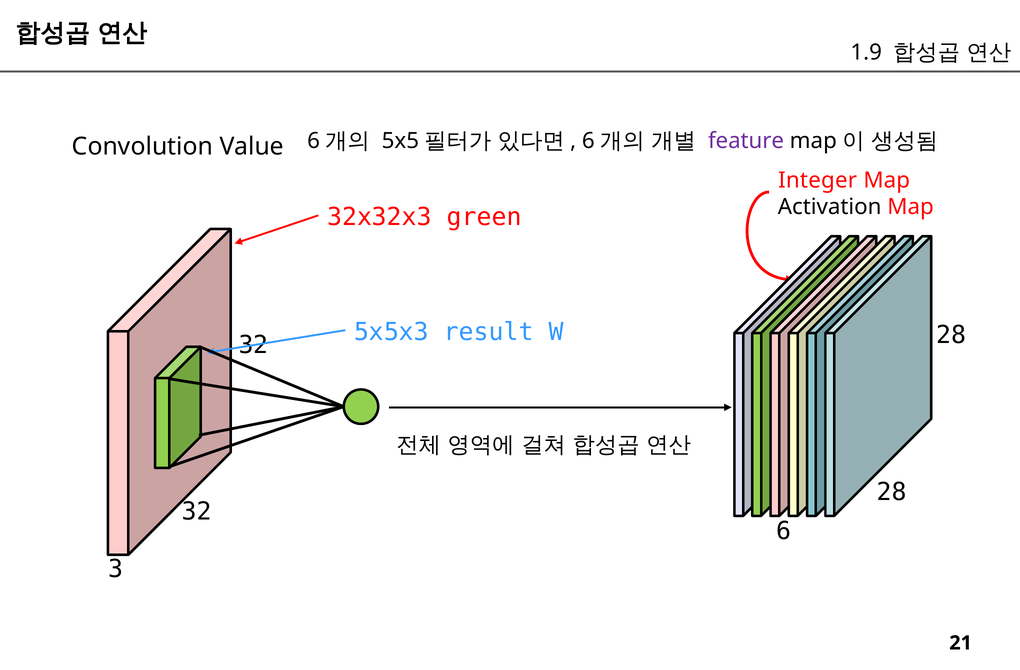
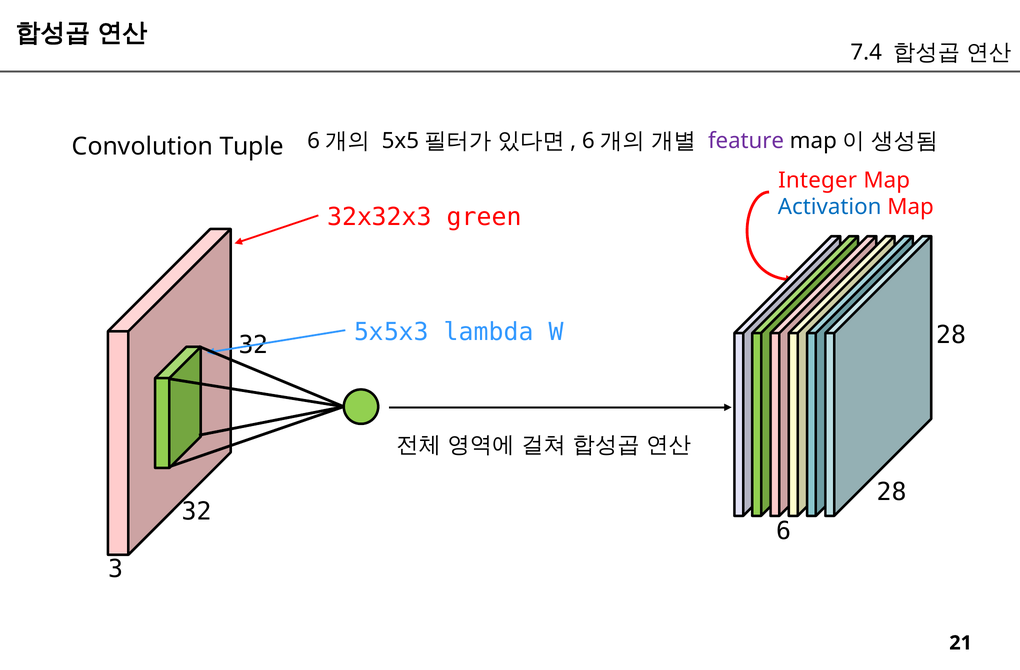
1.9: 1.9 -> 7.4
Value: Value -> Tuple
Activation colour: black -> blue
result: result -> lambda
